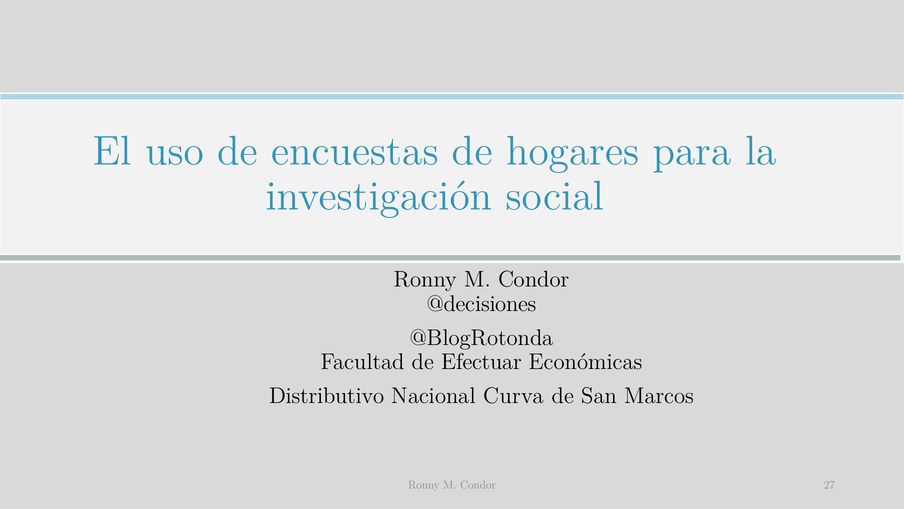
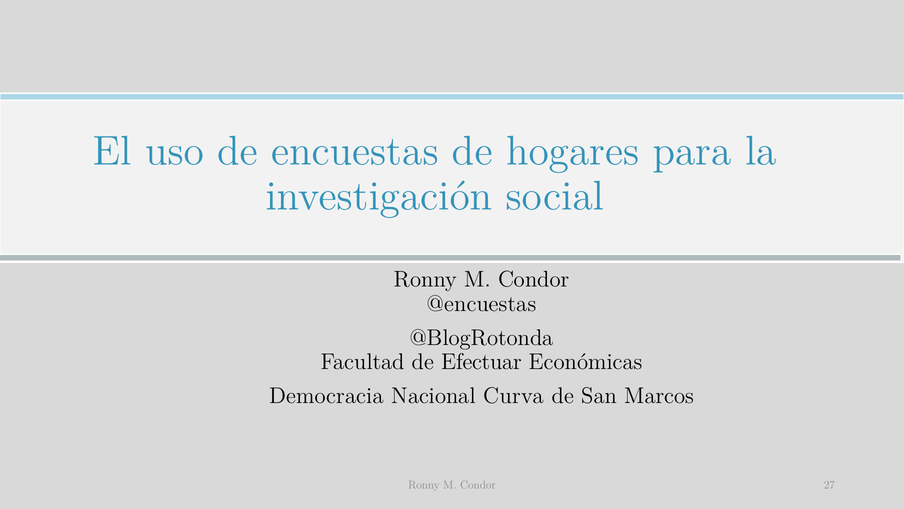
@decisiones: @decisiones -> @encuestas
Distributivo: Distributivo -> Democracia
